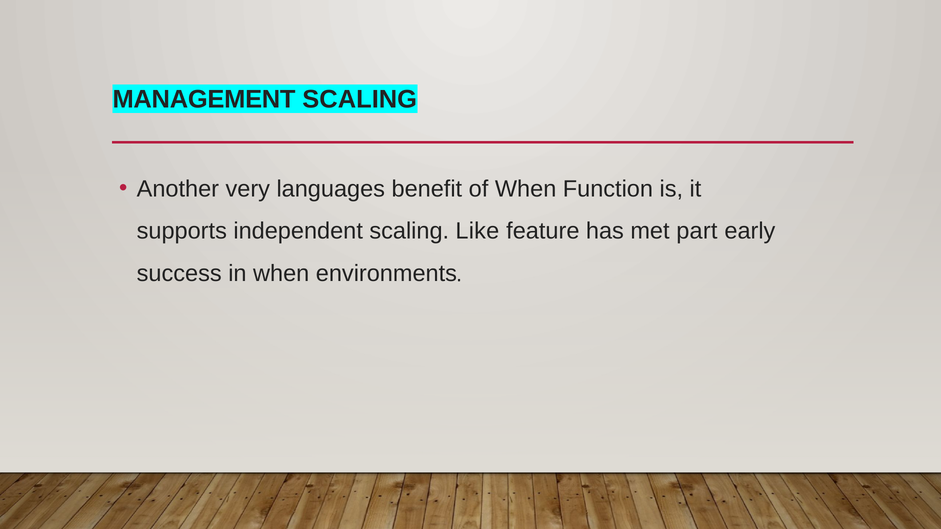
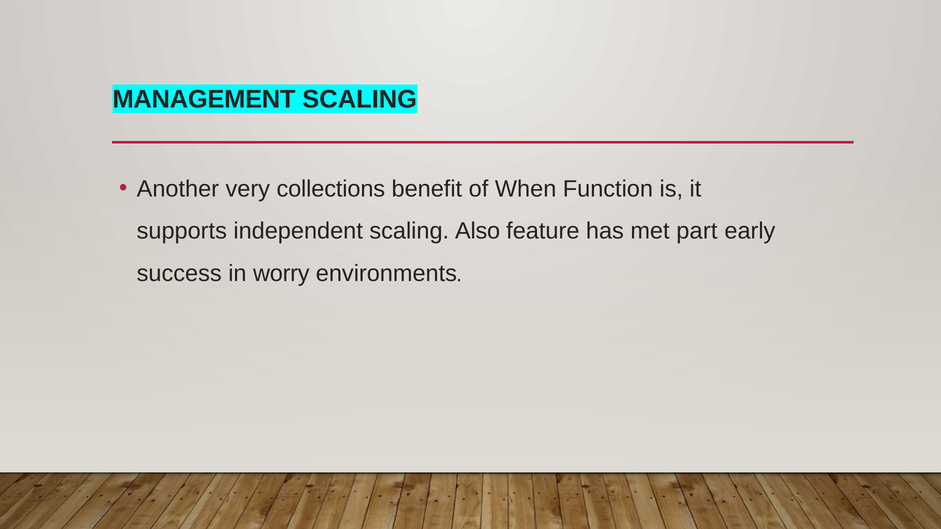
languages: languages -> collections
Like: Like -> Also
in when: when -> worry
